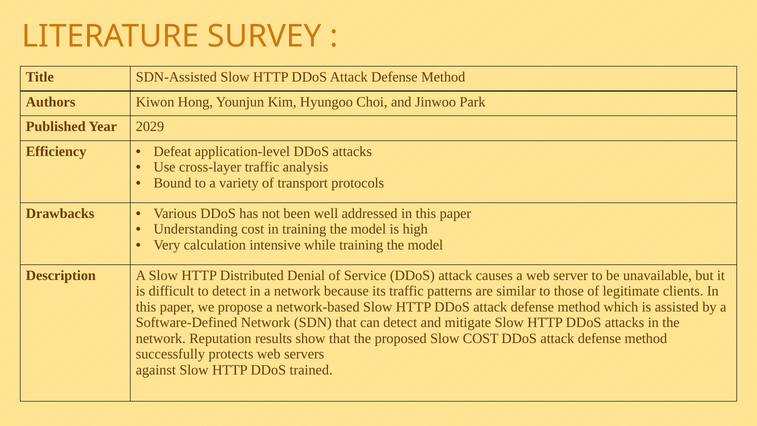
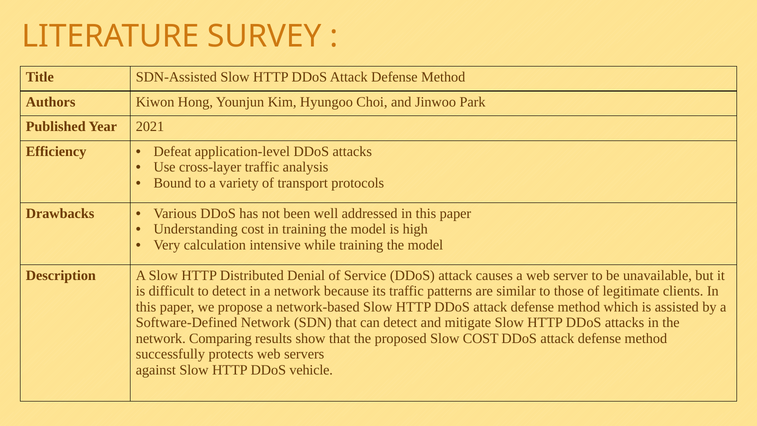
2029: 2029 -> 2021
Reputation: Reputation -> Comparing
trained: trained -> vehicle
